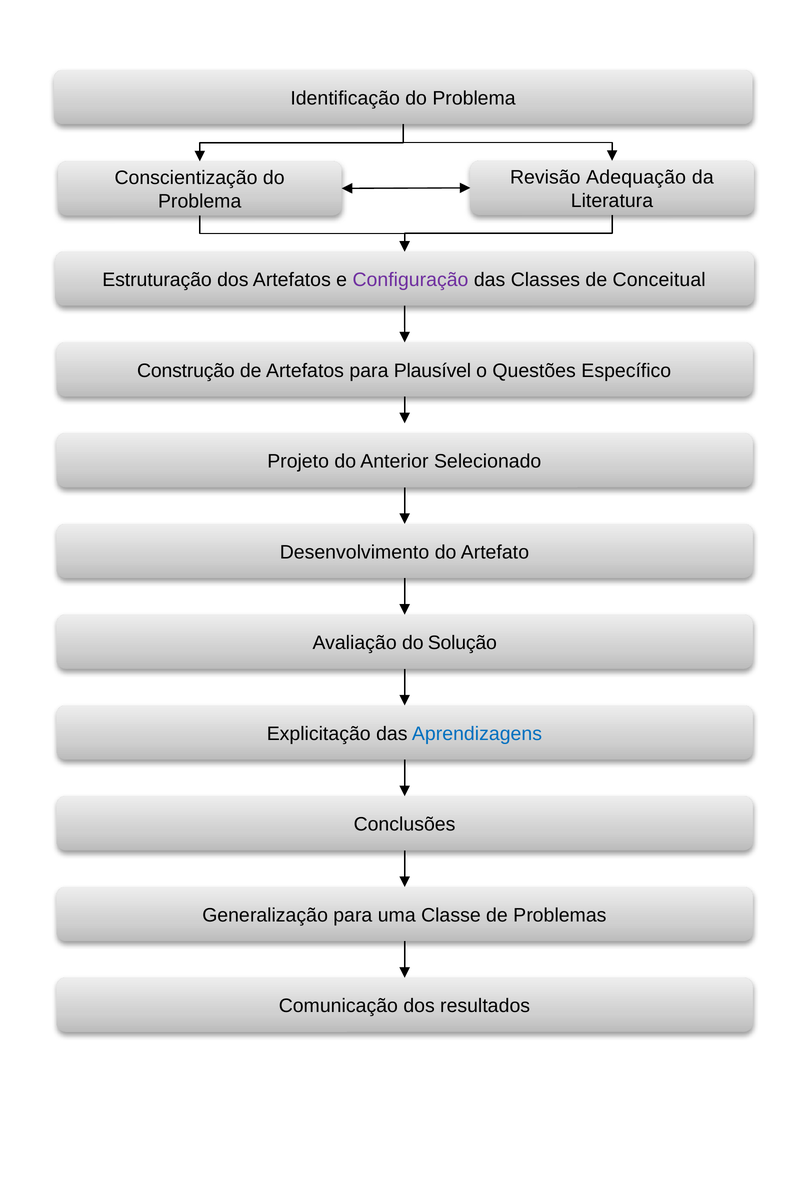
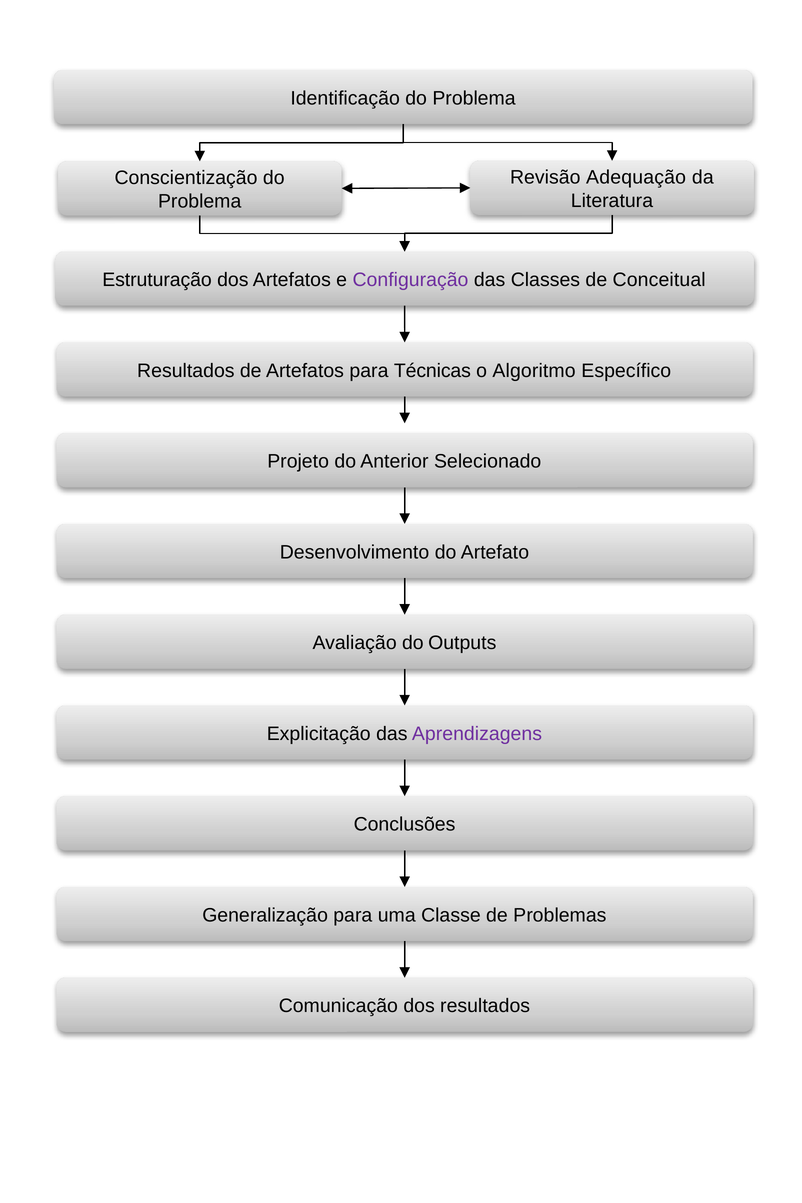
Construção at (186, 371): Construção -> Resultados
Plausível: Plausível -> Técnicas
Questões: Questões -> Algoritmo
Solução: Solução -> Outputs
Aprendizagens colour: blue -> purple
